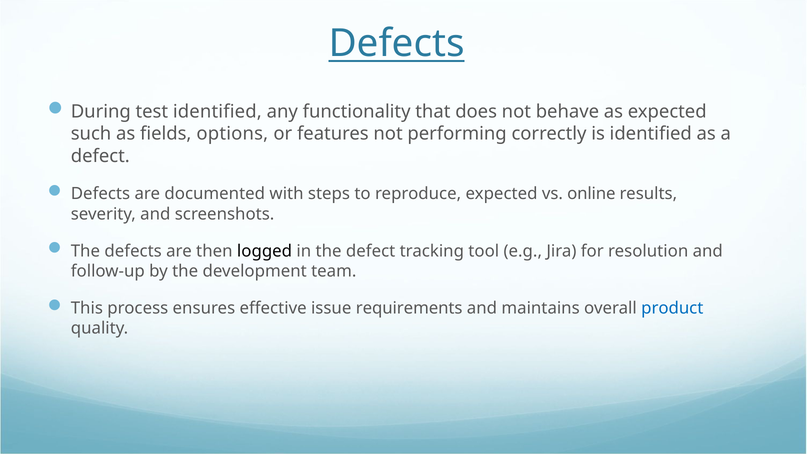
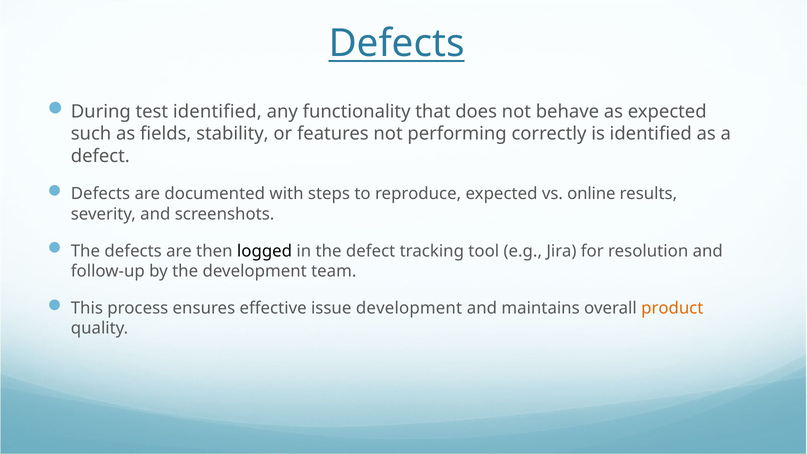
options: options -> stability
issue requirements: requirements -> development
product colour: blue -> orange
